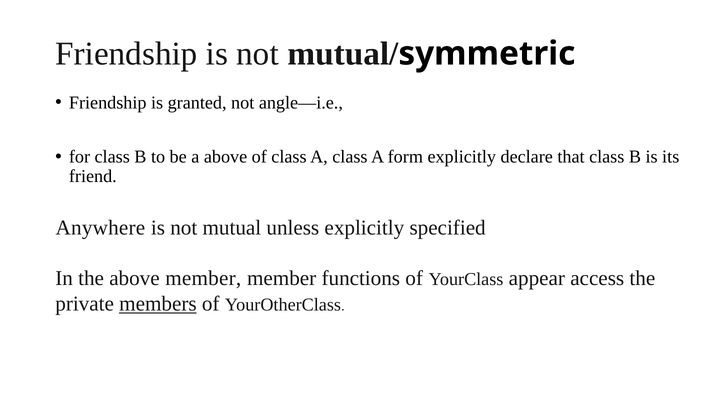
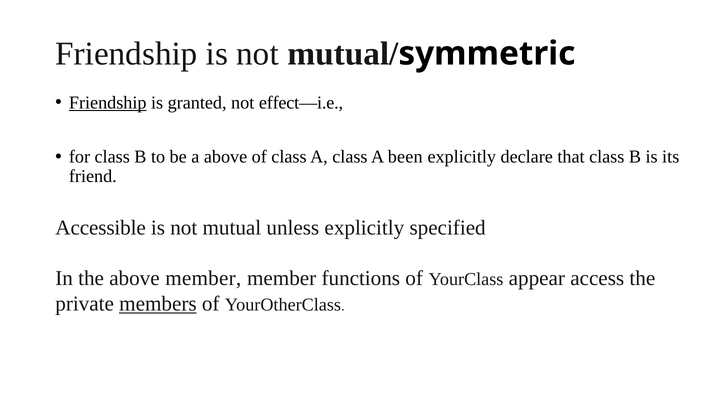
Friendship at (108, 103) underline: none -> present
angle—i.e: angle—i.e -> effect—i.e
form: form -> been
Anywhere: Anywhere -> Accessible
